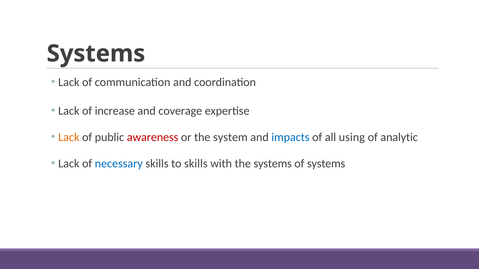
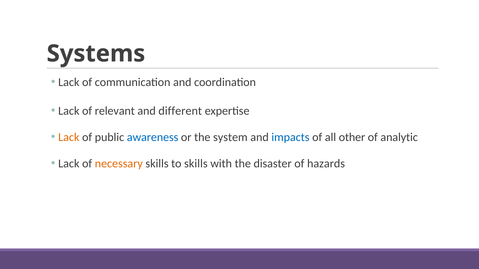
increase: increase -> relevant
coverage: coverage -> different
awareness colour: red -> blue
using: using -> other
necessary colour: blue -> orange
the systems: systems -> disaster
of systems: systems -> hazards
